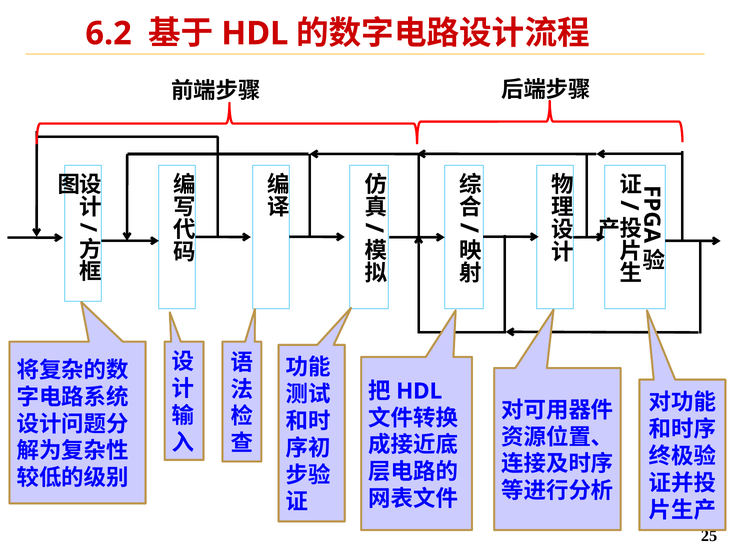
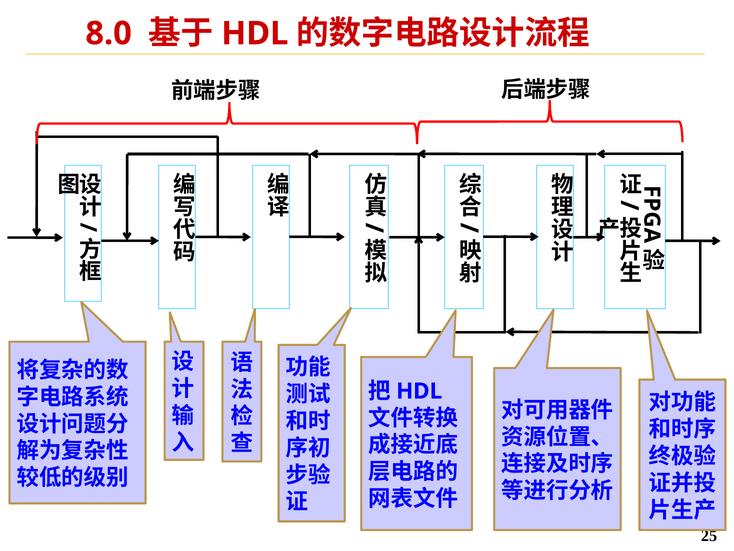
6.2: 6.2 -> 8.0
